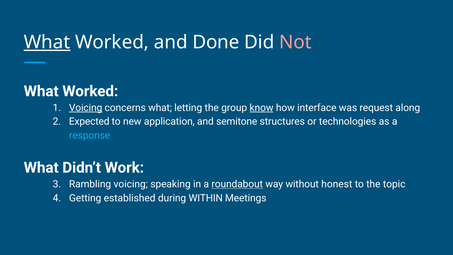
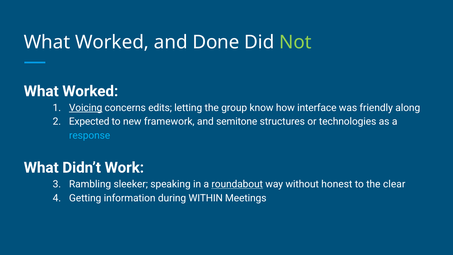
What at (47, 42) underline: present -> none
Not colour: pink -> light green
concerns what: what -> edits
know underline: present -> none
request: request -> friendly
application: application -> framework
Rambling voicing: voicing -> sleeker
topic: topic -> clear
established: established -> information
